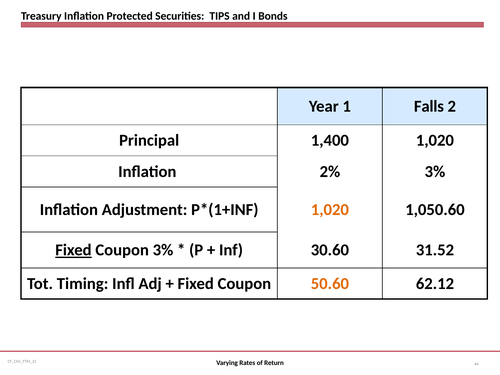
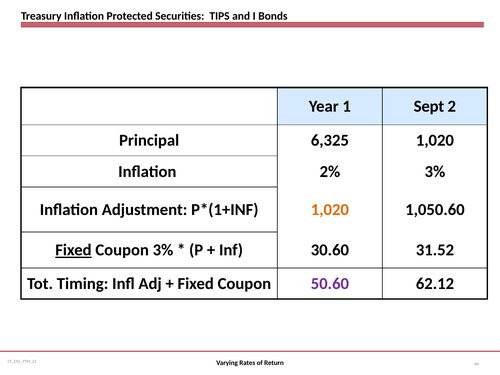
Falls: Falls -> Sept
1,400: 1,400 -> 6,325
50.60 colour: orange -> purple
